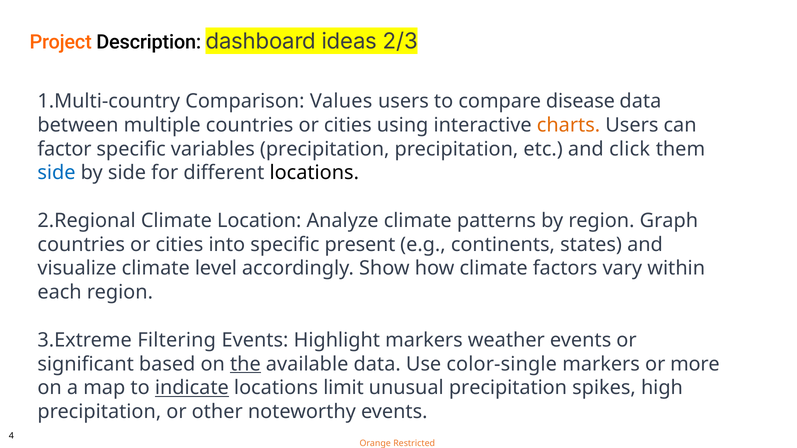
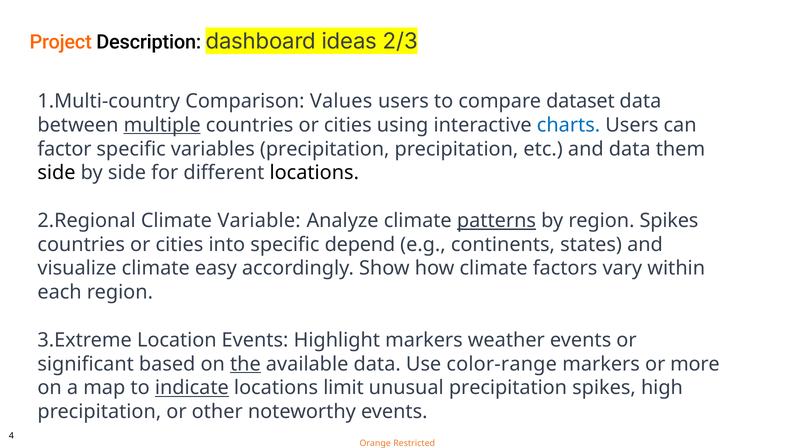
disease: disease -> dataset
multiple underline: none -> present
charts colour: orange -> blue
and click: click -> data
side at (57, 173) colour: blue -> black
Location: Location -> Variable
patterns underline: none -> present
region Graph: Graph -> Spikes
present: present -> depend
level: level -> easy
Filtering: Filtering -> Location
color-single: color-single -> color-range
